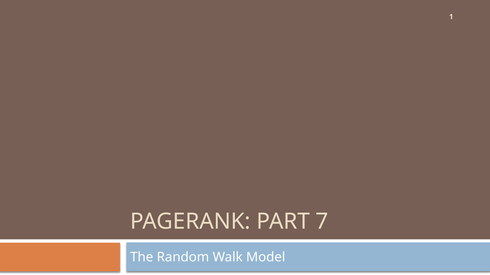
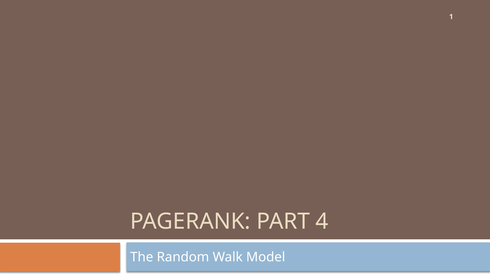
7: 7 -> 4
